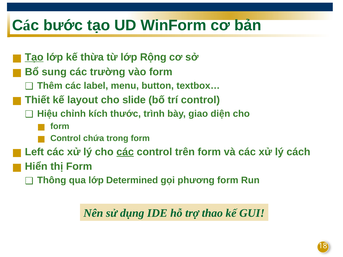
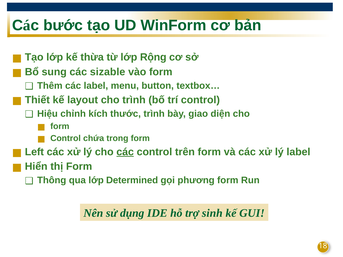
Tạo at (34, 57) underline: present -> none
trường: trường -> sizable
cho slide: slide -> trình
lý cách: cách -> label
thao: thao -> sinh
